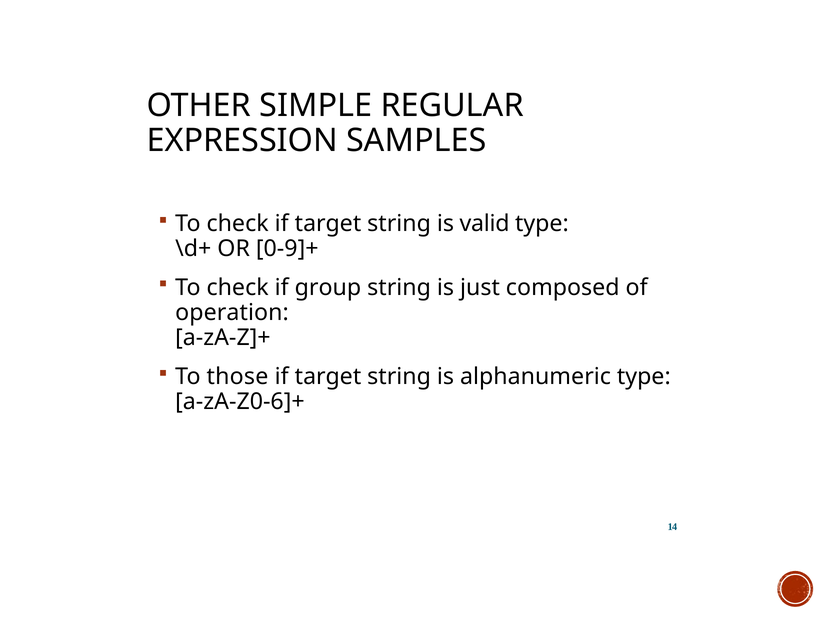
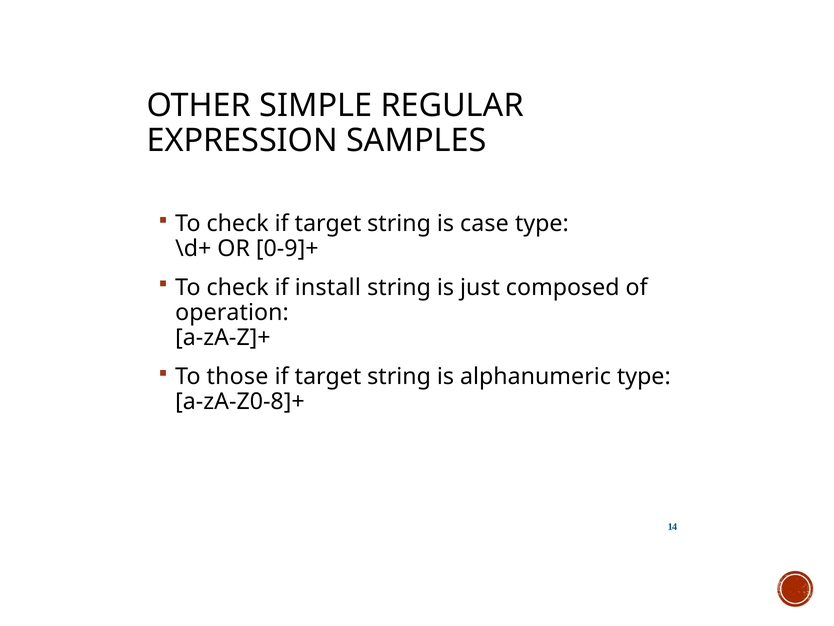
valid: valid -> case
group: group -> install
a-zA-Z0-6]+: a-zA-Z0-6]+ -> a-zA-Z0-8]+
